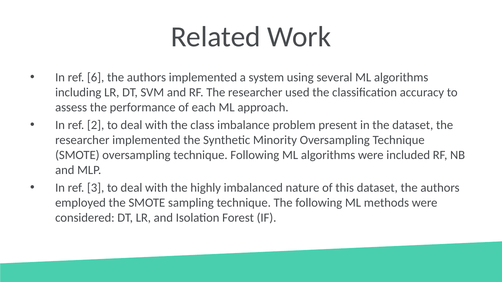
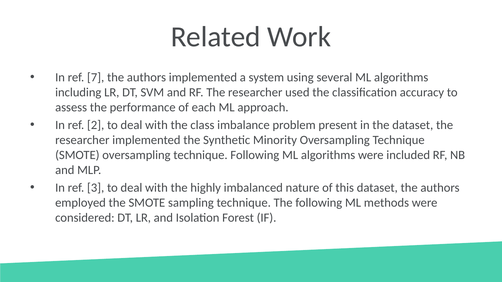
6: 6 -> 7
